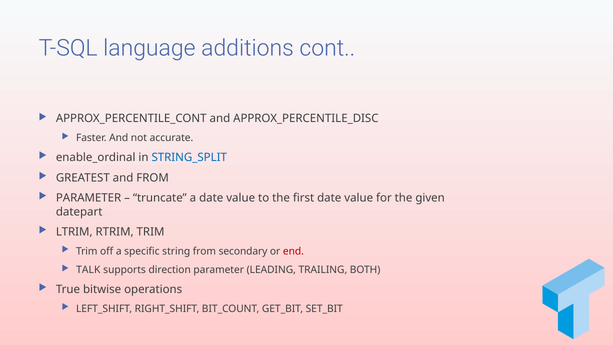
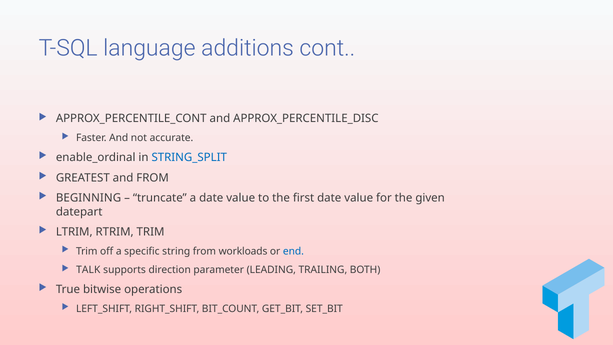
PARAMETER at (89, 198): PARAMETER -> BEGINNING
secondary: secondary -> workloads
end colour: red -> blue
